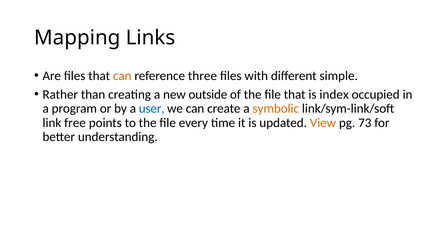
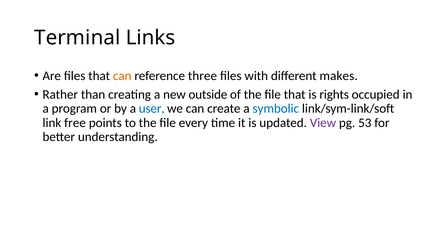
Mapping: Mapping -> Terminal
simple: simple -> makes
index: index -> rights
symbolic colour: orange -> blue
View colour: orange -> purple
73: 73 -> 53
